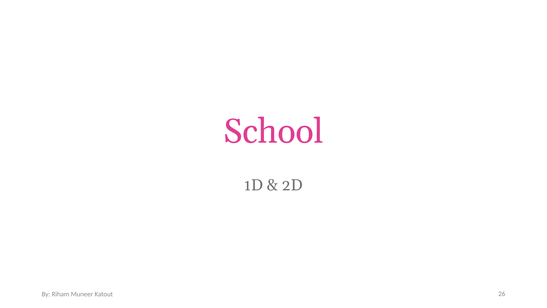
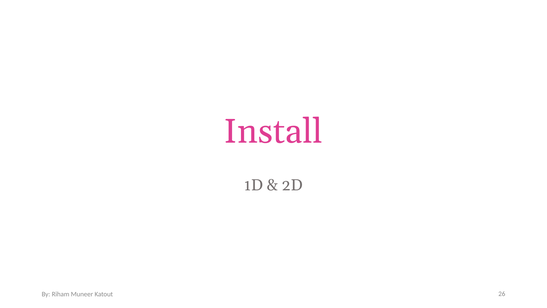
School: School -> Install
